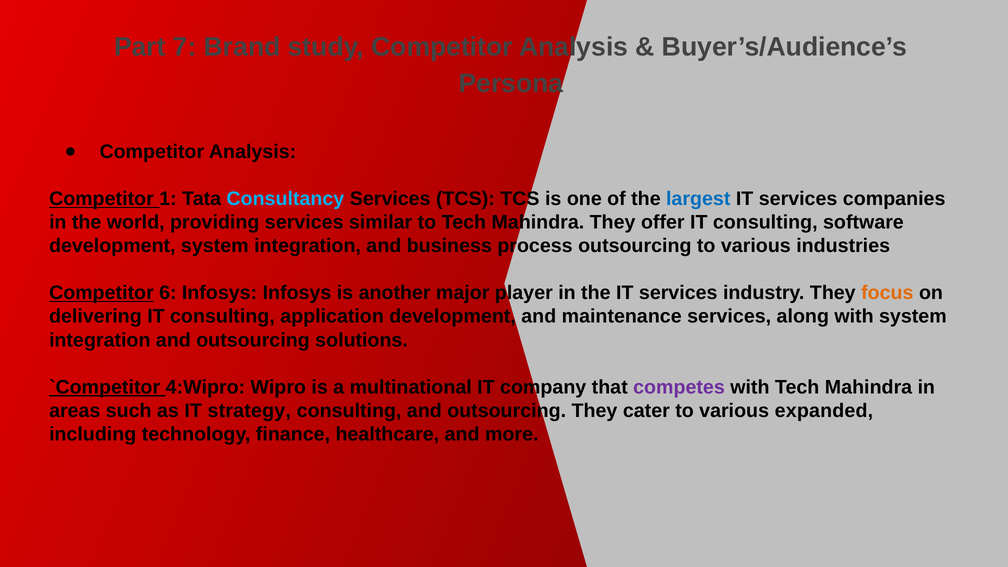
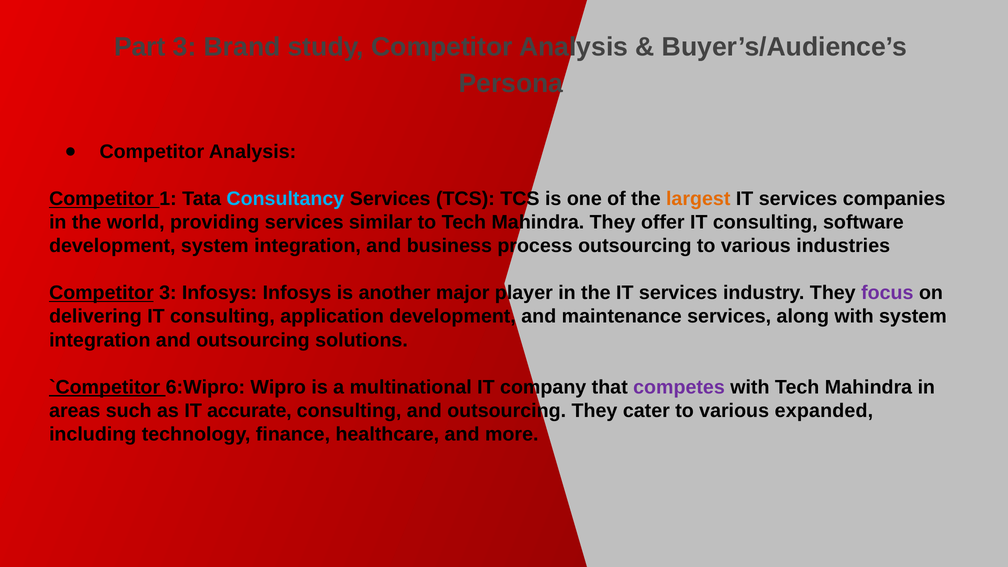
Part 7: 7 -> 3
largest colour: blue -> orange
Competitor 6: 6 -> 3
focus colour: orange -> purple
4:Wipro: 4:Wipro -> 6:Wipro
strategy: strategy -> accurate
